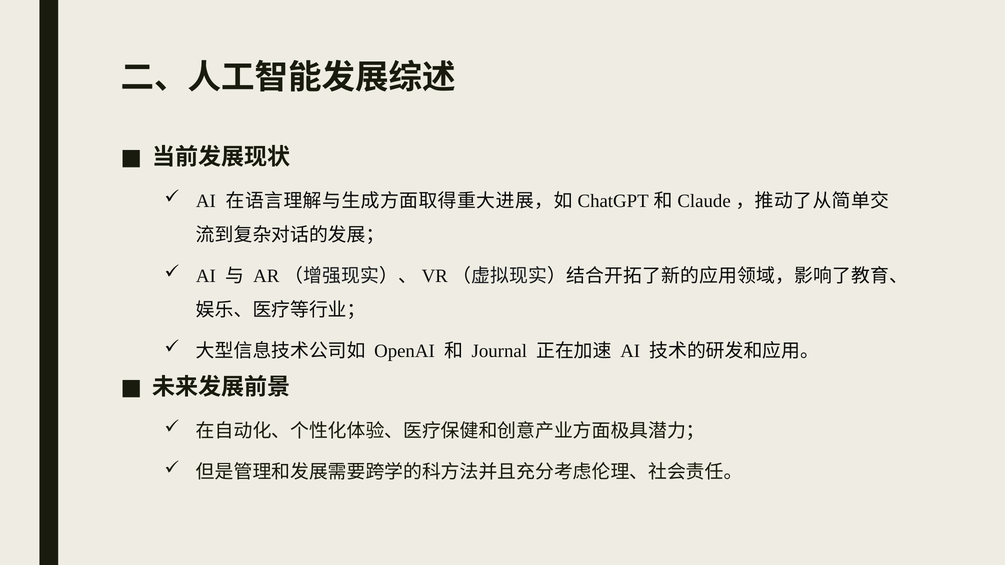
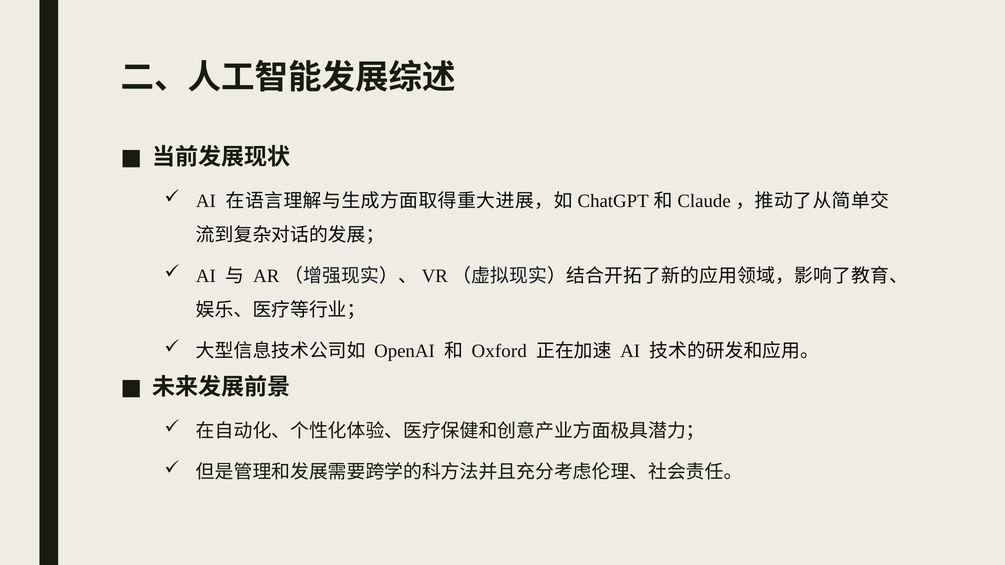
Journal: Journal -> Oxford
